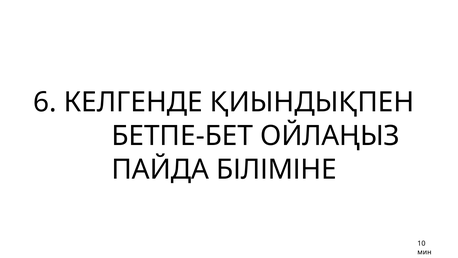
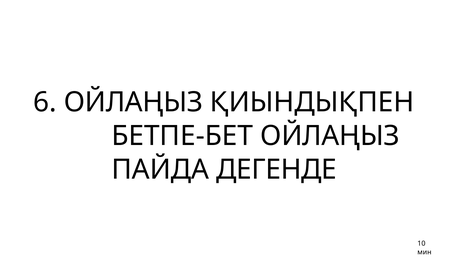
6 КЕЛГЕНДЕ: КЕЛГЕНДЕ -> ОЙЛАҢЫЗ
БІЛІМІНЕ: БІЛІМІНЕ -> ДЕГЕНДЕ
